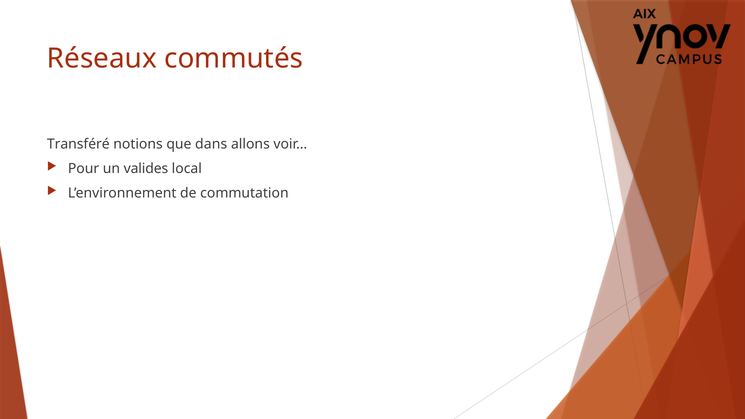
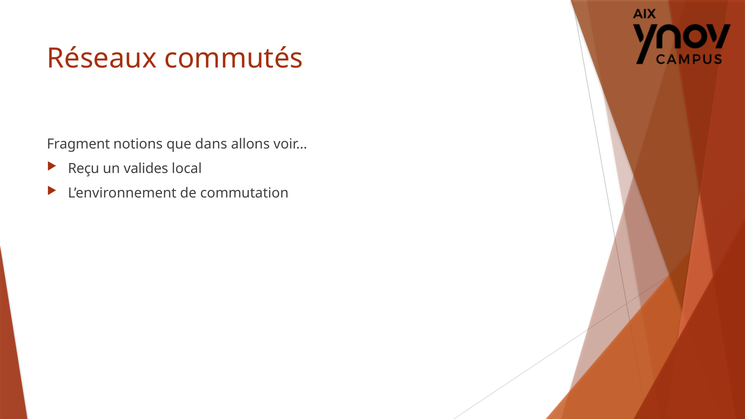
Transféré: Transféré -> Fragment
Pour: Pour -> Reçu
